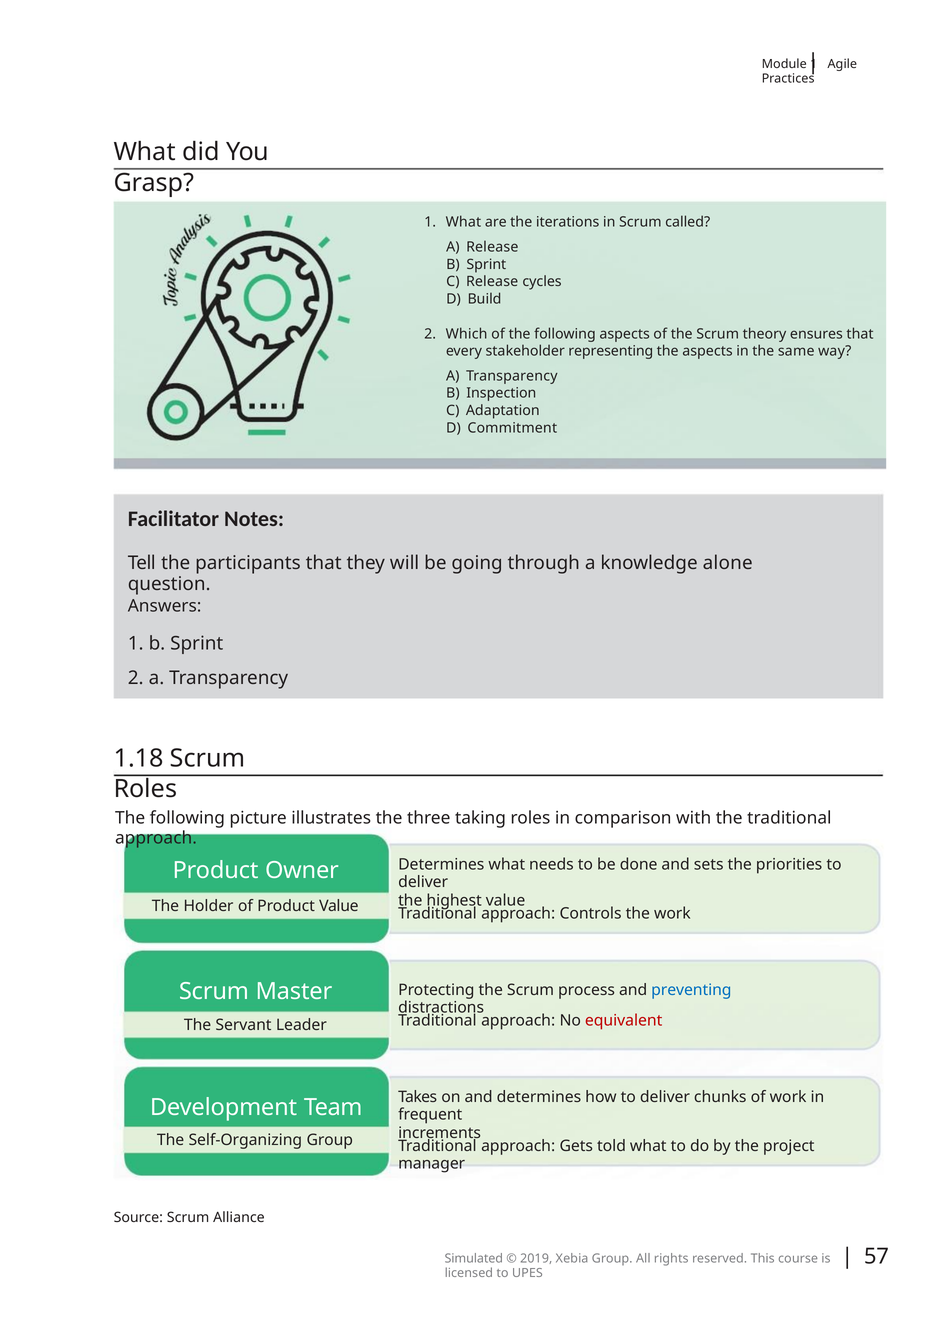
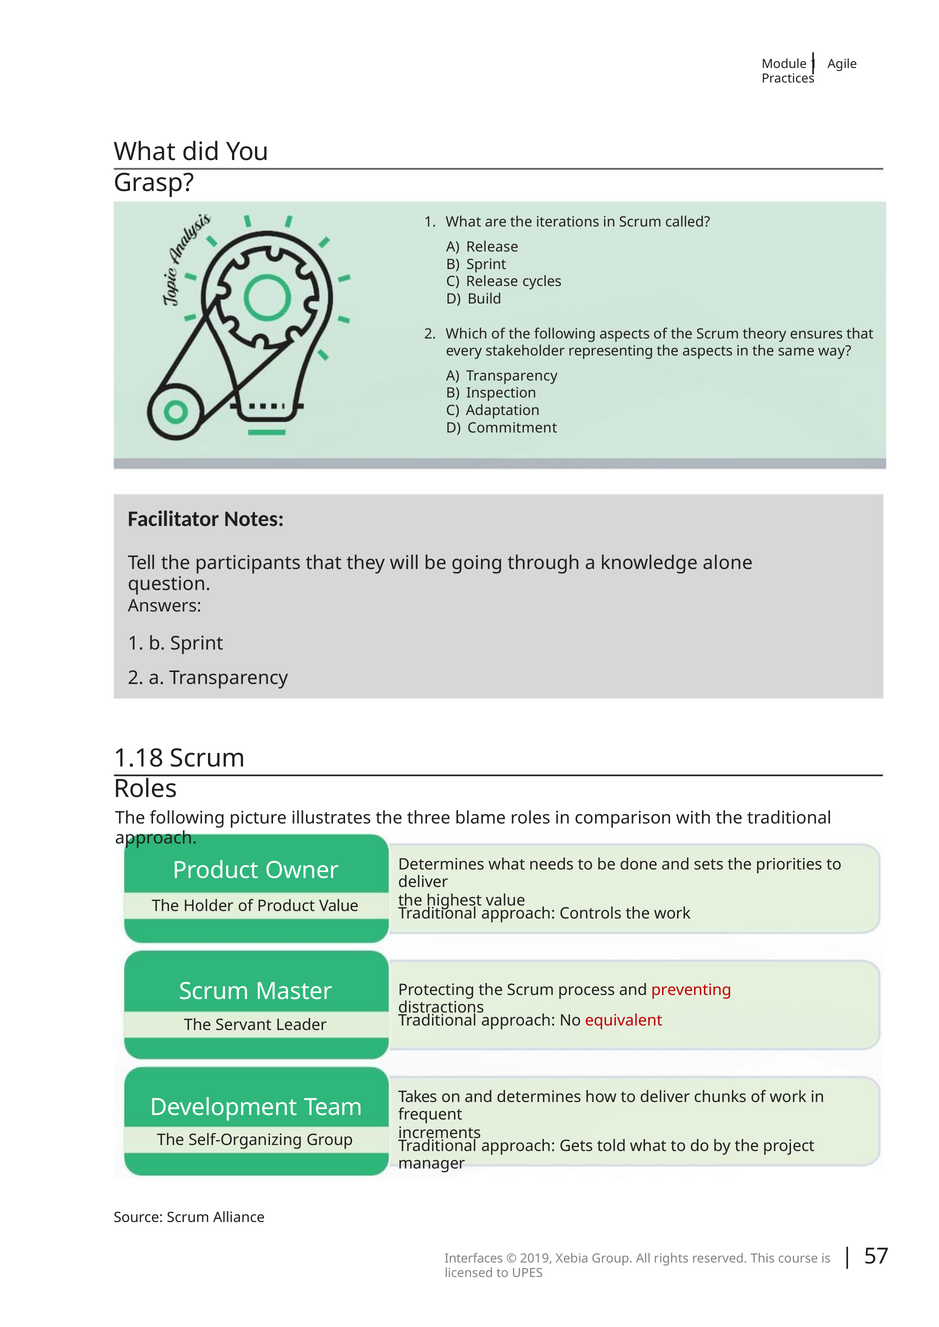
taking: taking -> blame
preventing colour: blue -> red
Simulated: Simulated -> Interfaces
